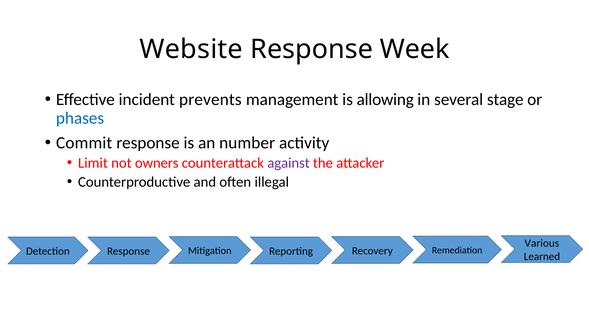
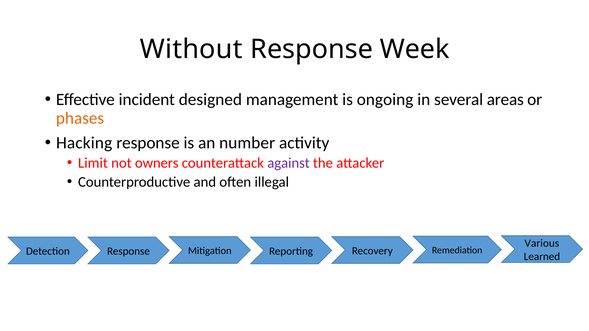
Website: Website -> Without
prevents: prevents -> designed
allowing: allowing -> ongoing
stage: stage -> areas
phases colour: blue -> orange
Commit: Commit -> Hacking
